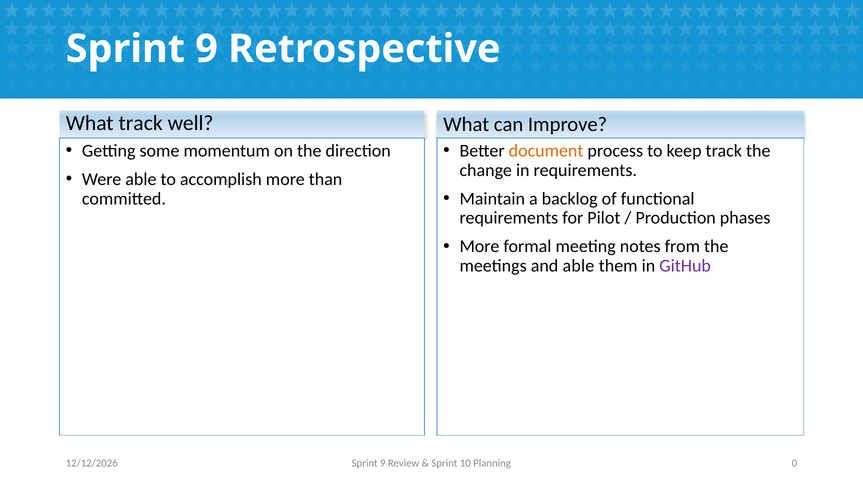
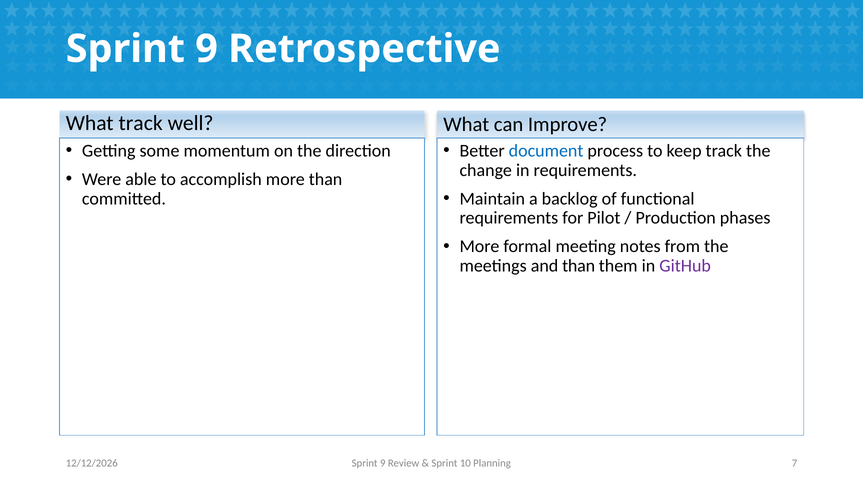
document colour: orange -> blue
and able: able -> than
0: 0 -> 7
